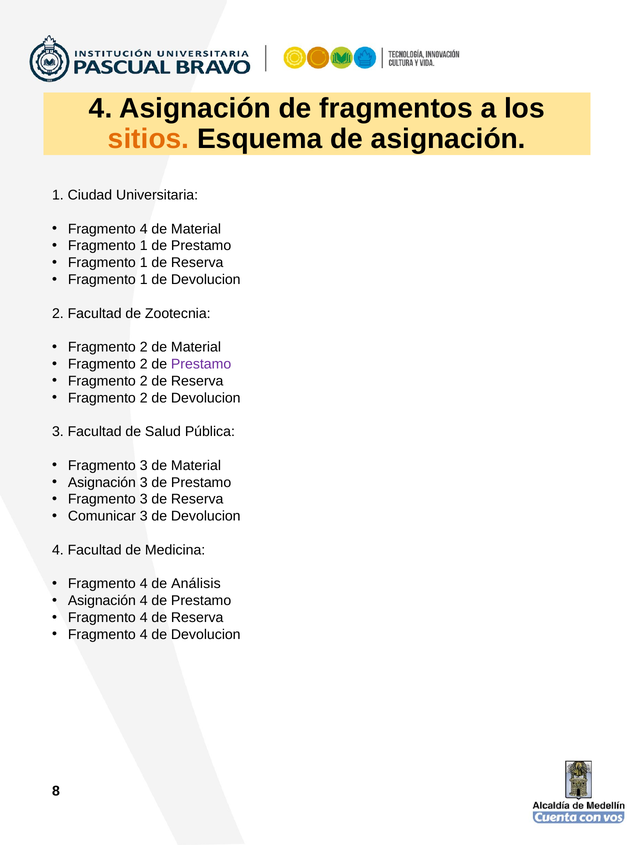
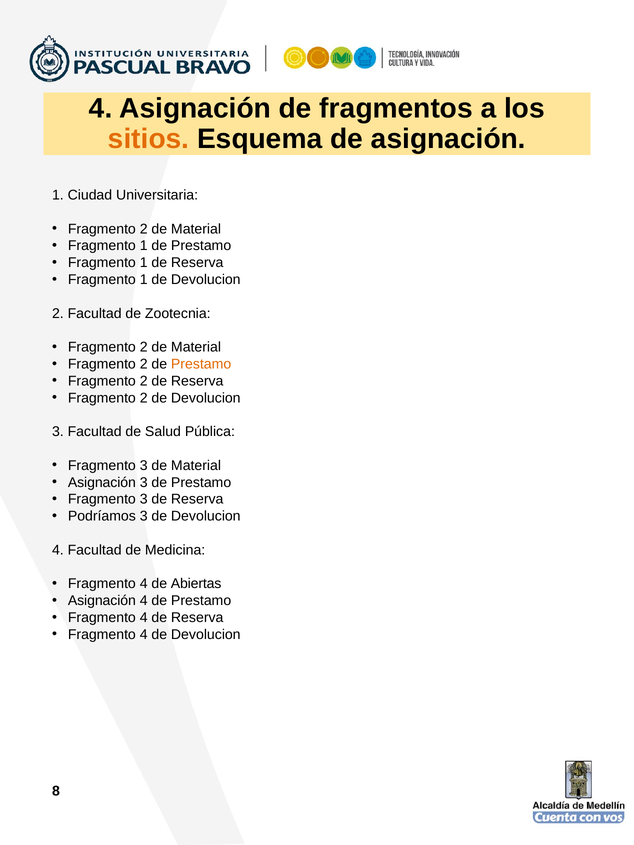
4 at (144, 229): 4 -> 2
Prestamo at (201, 364) colour: purple -> orange
Comunicar: Comunicar -> Podríamos
Análisis: Análisis -> Abiertas
